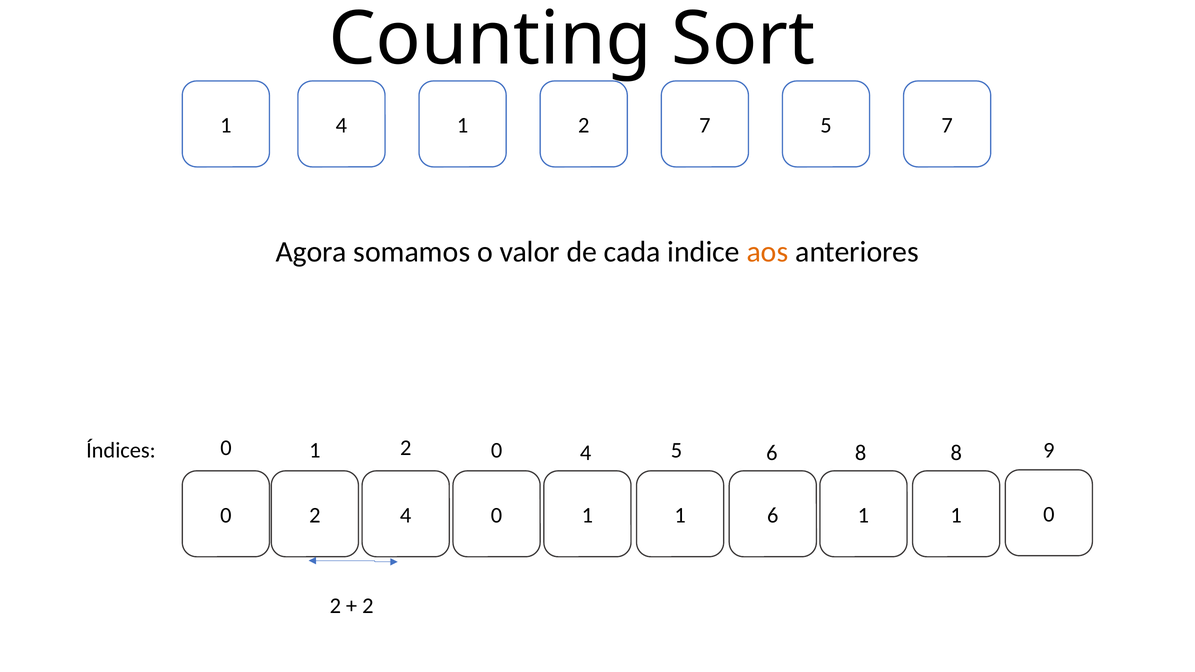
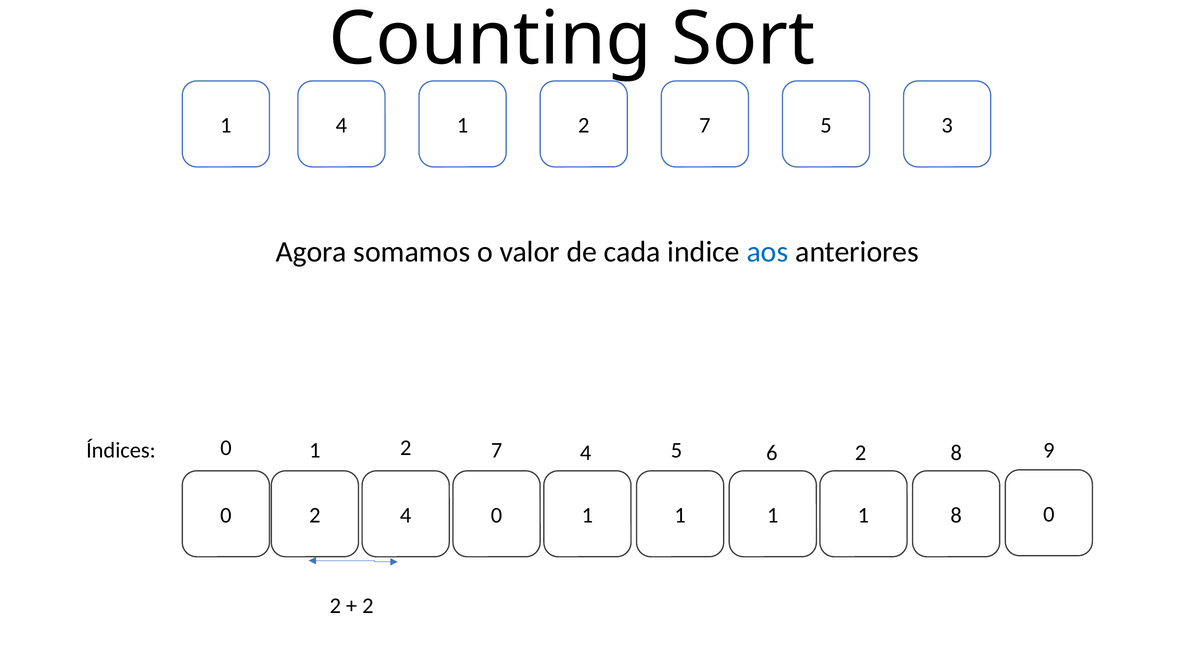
5 7: 7 -> 3
aos colour: orange -> blue
0 1 2 0: 0 -> 7
6 8: 8 -> 2
0 1 1 6: 6 -> 1
1 at (956, 515): 1 -> 8
